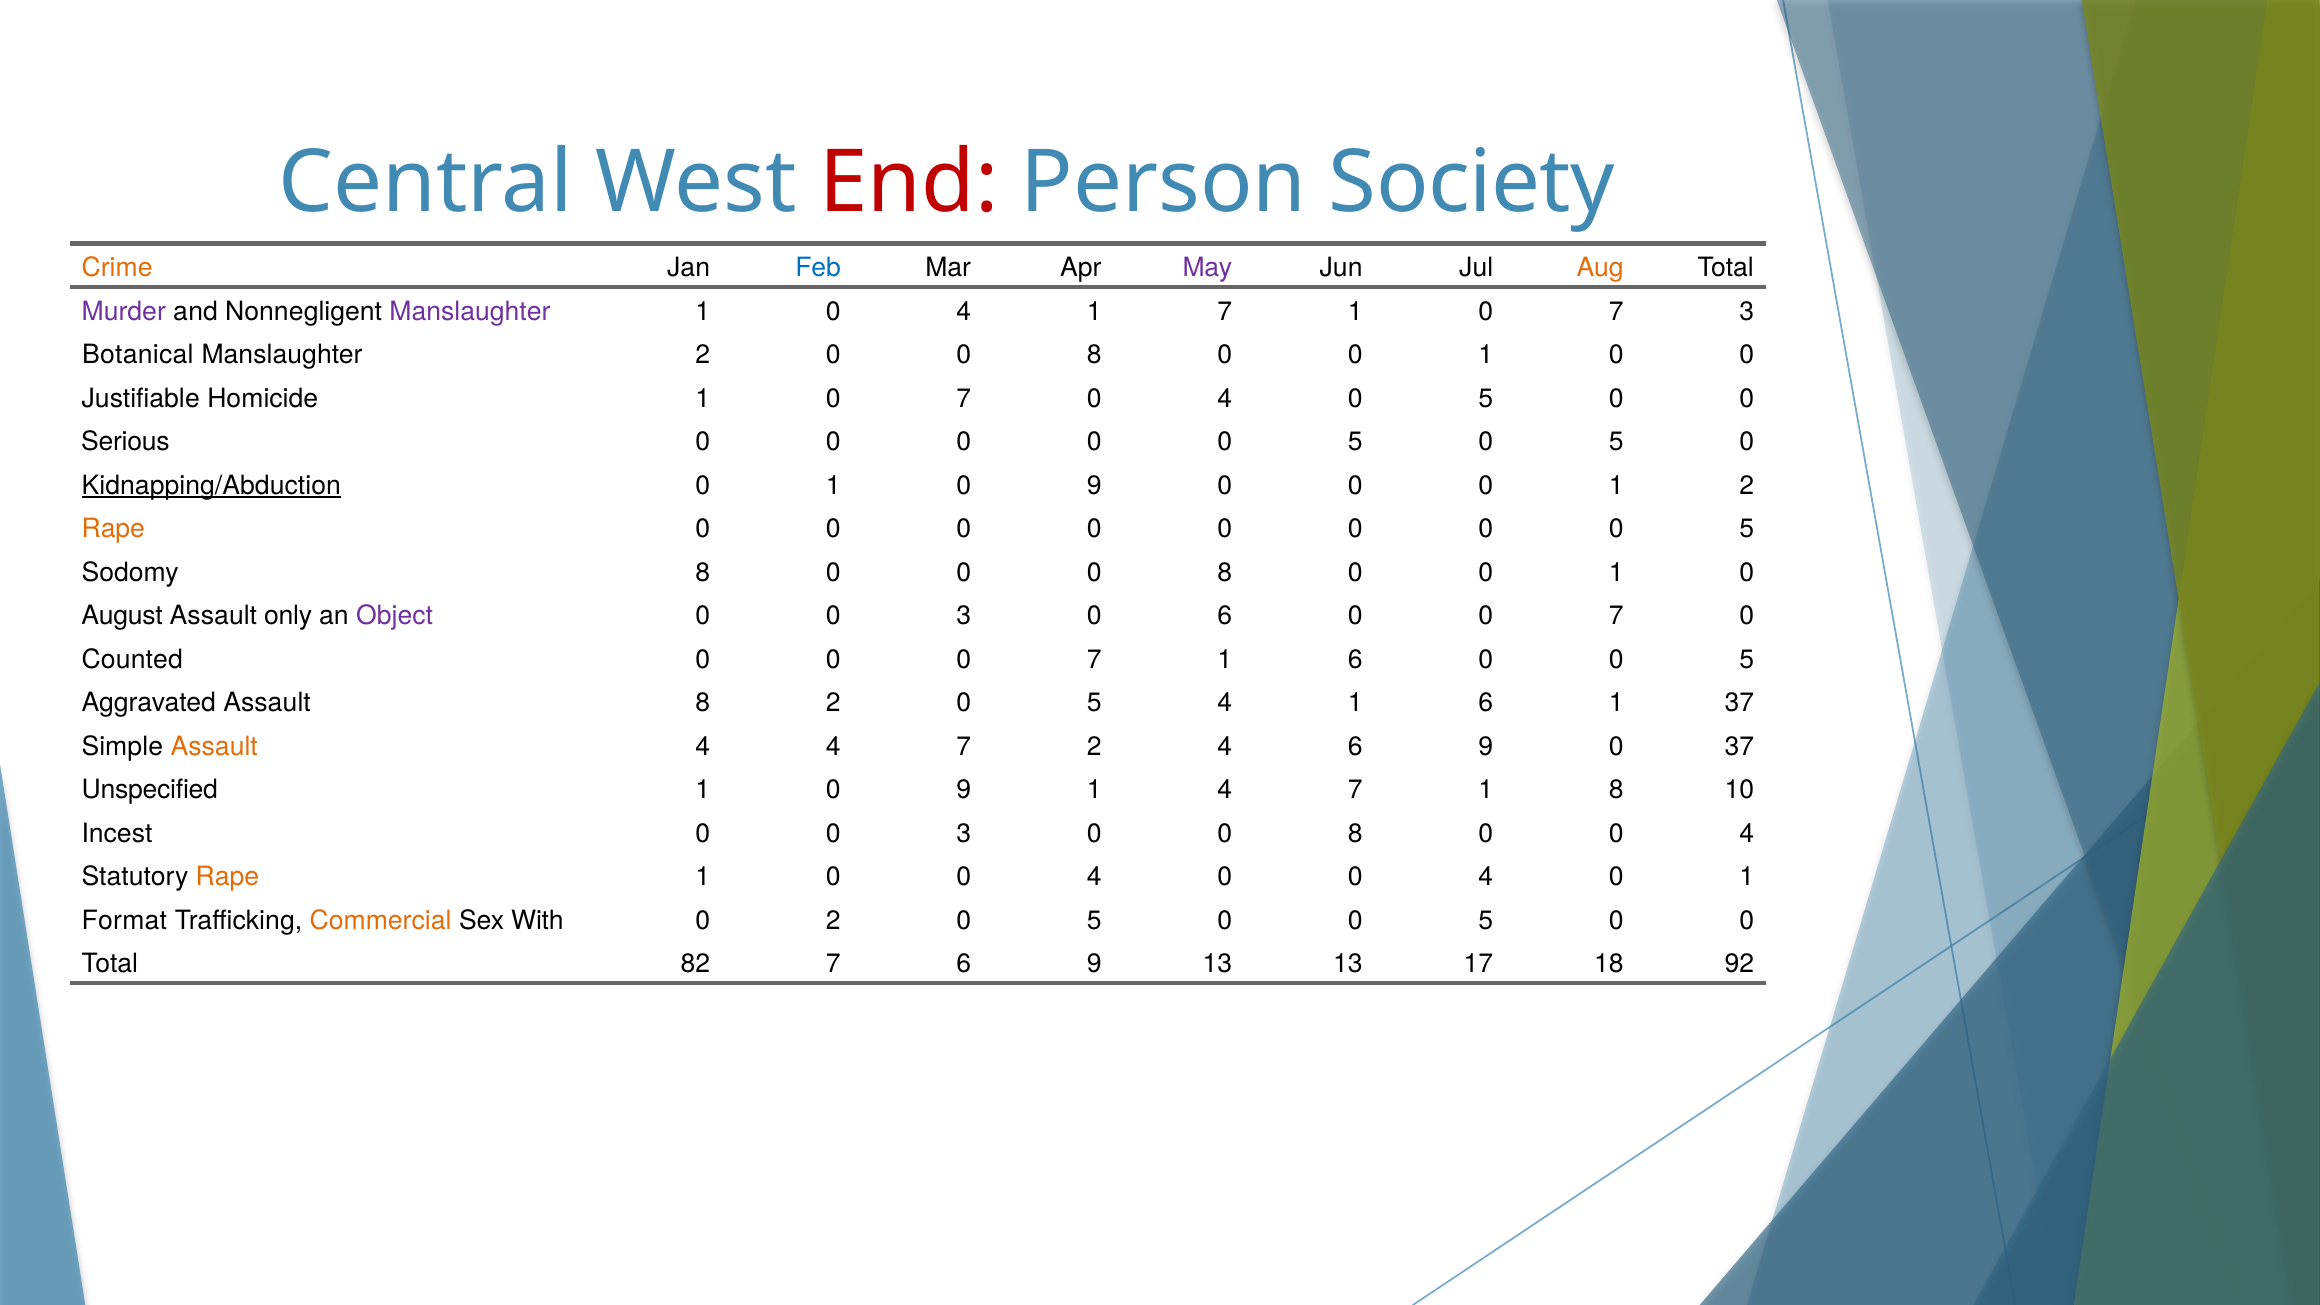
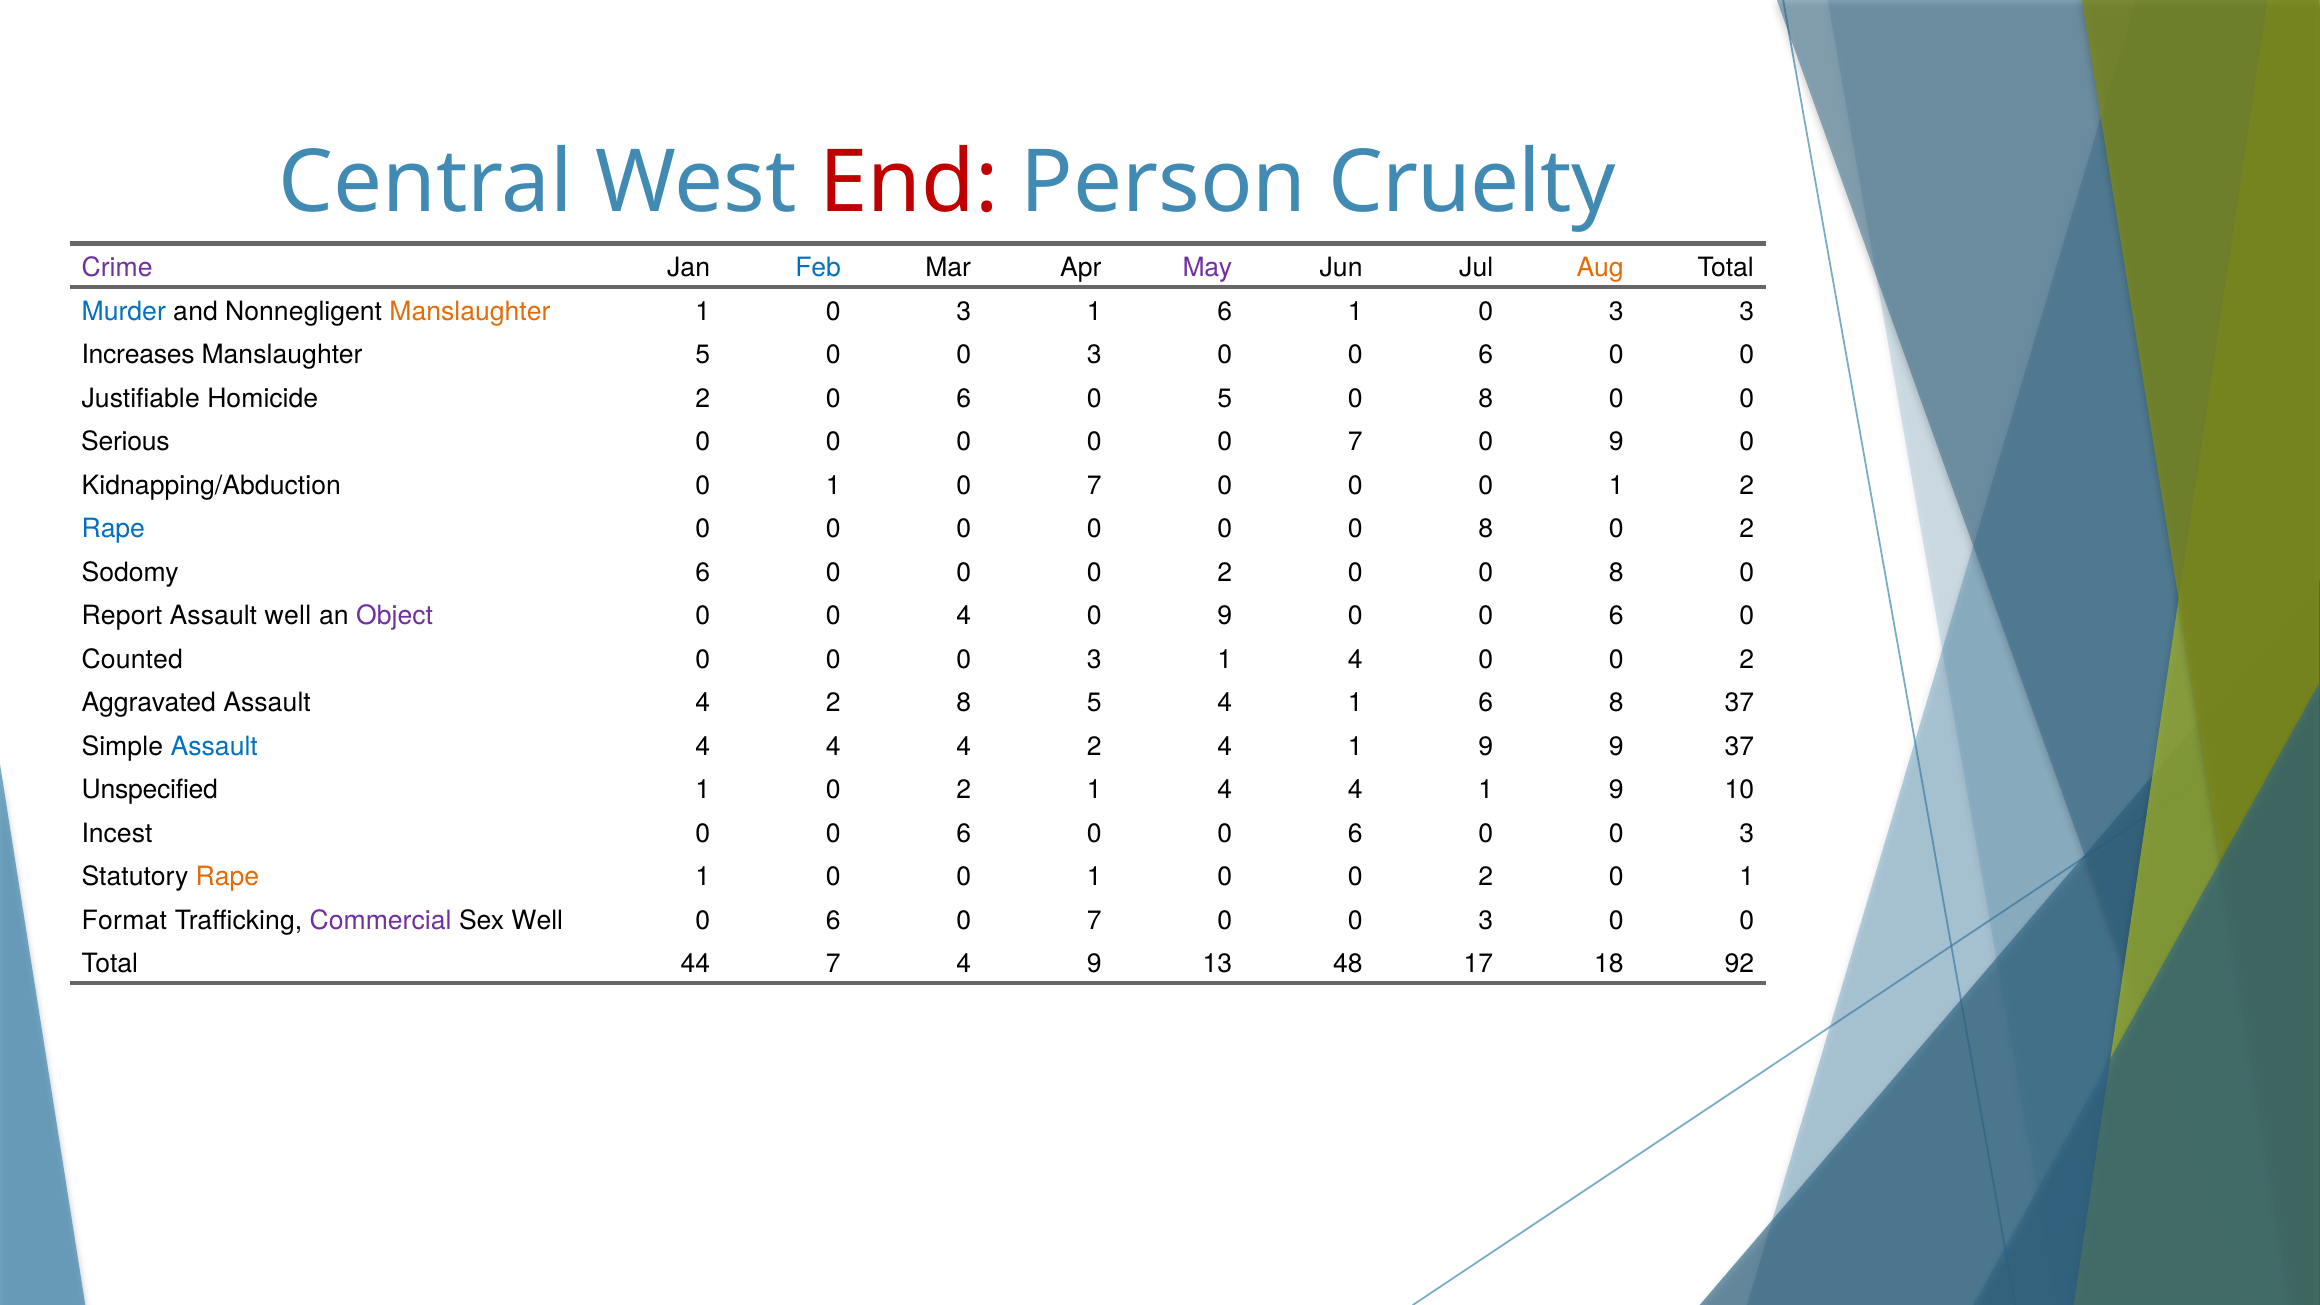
Society: Society -> Cruelty
Crime colour: orange -> purple
Murder colour: purple -> blue
Manslaughter at (470, 312) colour: purple -> orange
4 at (964, 312): 4 -> 3
7 at (1225, 312): 7 -> 6
7 at (1616, 312): 7 -> 3
Botanical: Botanical -> Increases
Manslaughter 2: 2 -> 5
8 at (1094, 355): 8 -> 3
1 at (1486, 355): 1 -> 6
Homicide 1: 1 -> 2
7 at (964, 399): 7 -> 6
4 at (1225, 399): 4 -> 5
5 at (1486, 399): 5 -> 8
5 at (1355, 442): 5 -> 7
5 at (1616, 442): 5 -> 9
Kidnapping/Abduction underline: present -> none
0 1 0 9: 9 -> 7
Rape at (113, 529) colour: orange -> blue
0 at (1486, 529): 0 -> 8
5 at (1747, 529): 5 -> 2
Sodomy 8: 8 -> 6
0 0 0 8: 8 -> 2
1 at (1616, 573): 1 -> 8
August: August -> Report
Assault only: only -> well
3 at (964, 616): 3 -> 4
6 at (1225, 616): 6 -> 9
7 at (1616, 616): 7 -> 6
0 0 0 7: 7 -> 3
6 at (1355, 660): 6 -> 4
5 at (1747, 660): 5 -> 2
Aggravated Assault 8: 8 -> 4
0 at (964, 703): 0 -> 8
6 1: 1 -> 8
Assault at (214, 747) colour: orange -> blue
4 4 7: 7 -> 4
2 4 6: 6 -> 1
0 at (1616, 747): 0 -> 9
9 at (964, 790): 9 -> 2
1 4 7: 7 -> 4
8 at (1616, 790): 8 -> 9
Incest 0 0 3: 3 -> 6
8 at (1355, 834): 8 -> 6
4 at (1747, 834): 4 -> 3
1 0 0 4: 4 -> 1
4 at (1486, 877): 4 -> 2
Commercial colour: orange -> purple
Sex With: With -> Well
2 at (833, 921): 2 -> 6
5 at (1094, 921): 5 -> 7
5 at (1486, 921): 5 -> 3
82: 82 -> 44
7 6: 6 -> 4
13 13: 13 -> 48
